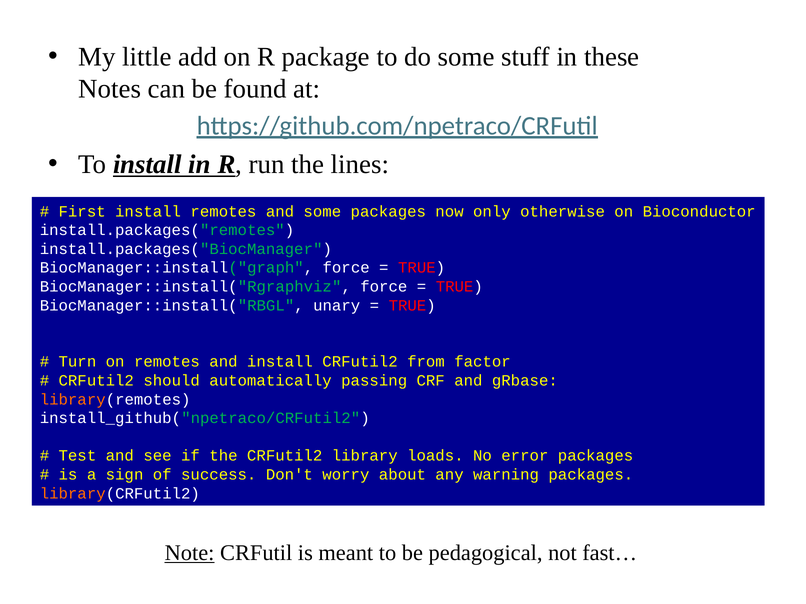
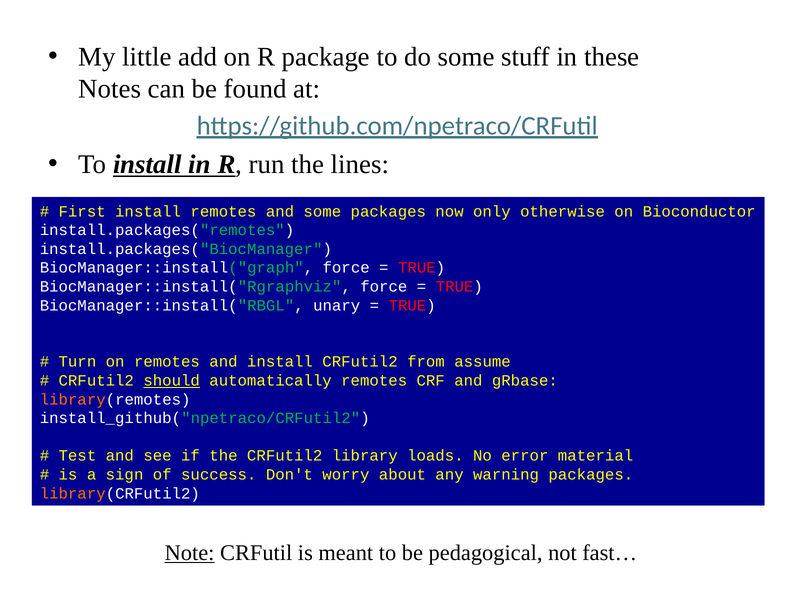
factor: factor -> assume
should underline: none -> present
automatically passing: passing -> remotes
error packages: packages -> material
